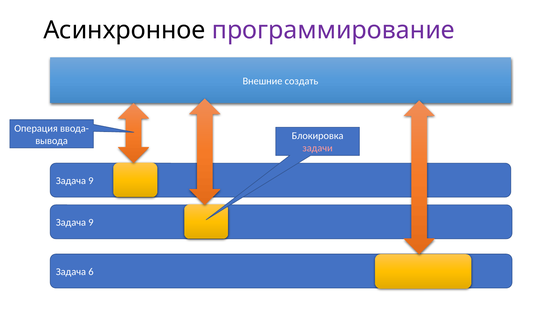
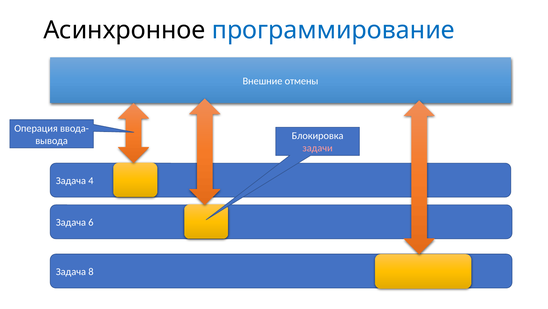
программирование colour: purple -> blue
создать: создать -> отмены
9 at (91, 180): 9 -> 4
9 at (91, 222): 9 -> 6
6: 6 -> 8
